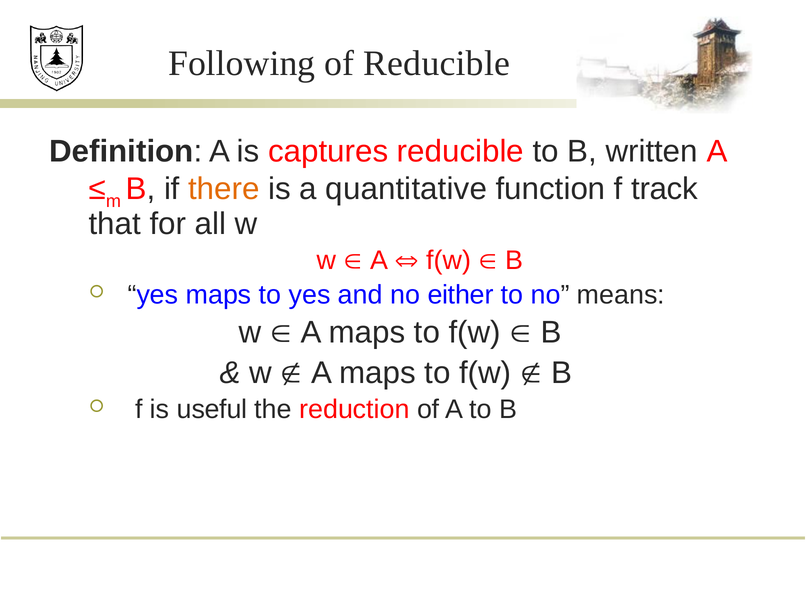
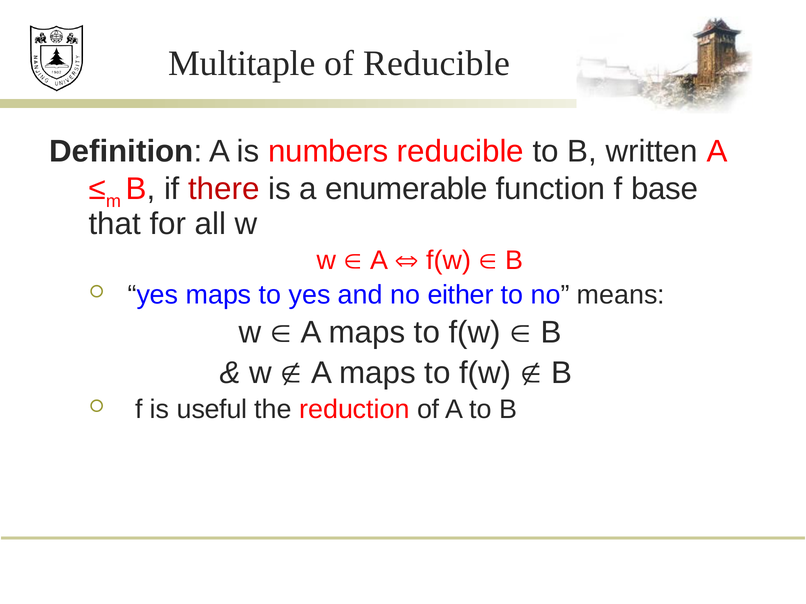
Following: Following -> Multitaple
captures: captures -> numbers
there colour: orange -> red
quantitative: quantitative -> enumerable
track: track -> base
